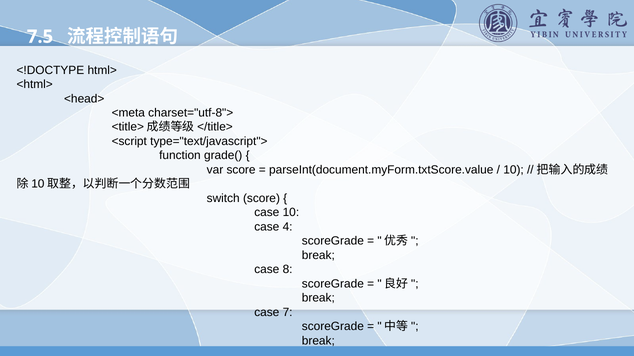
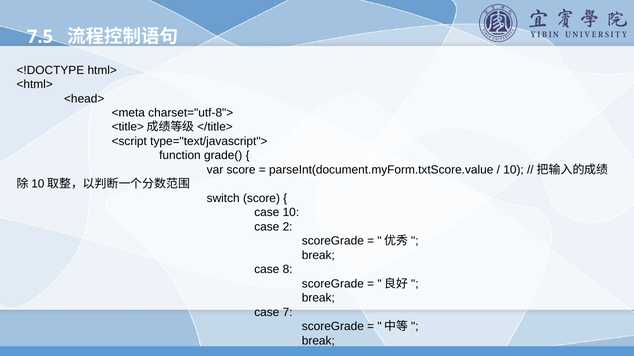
4: 4 -> 2
